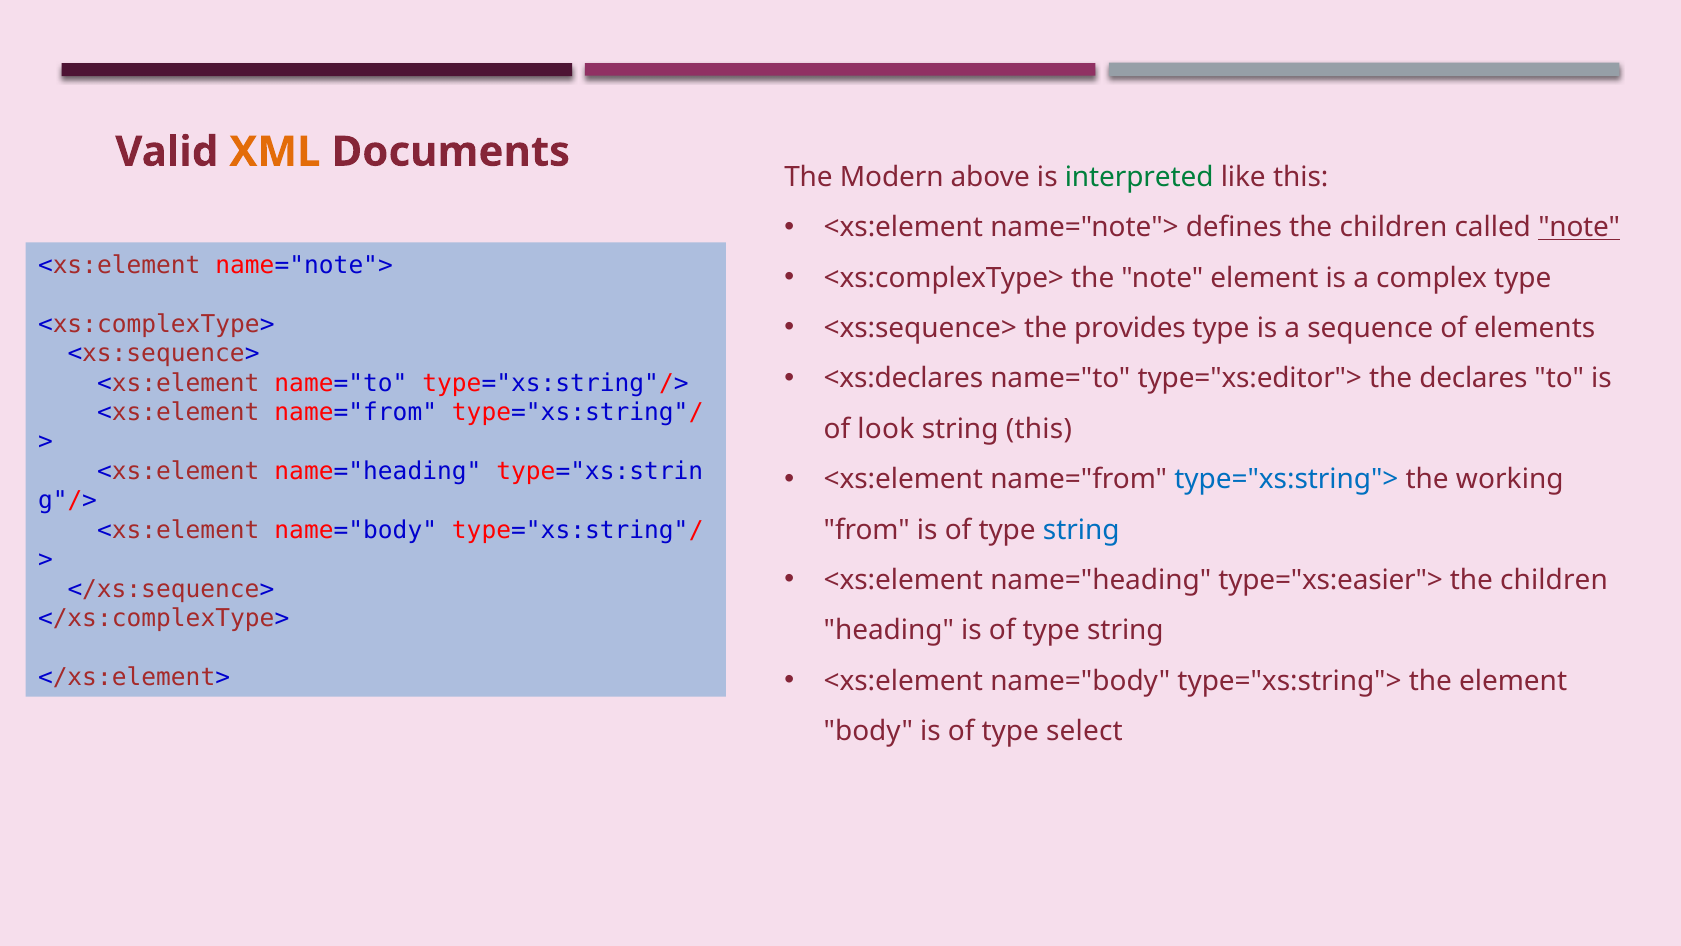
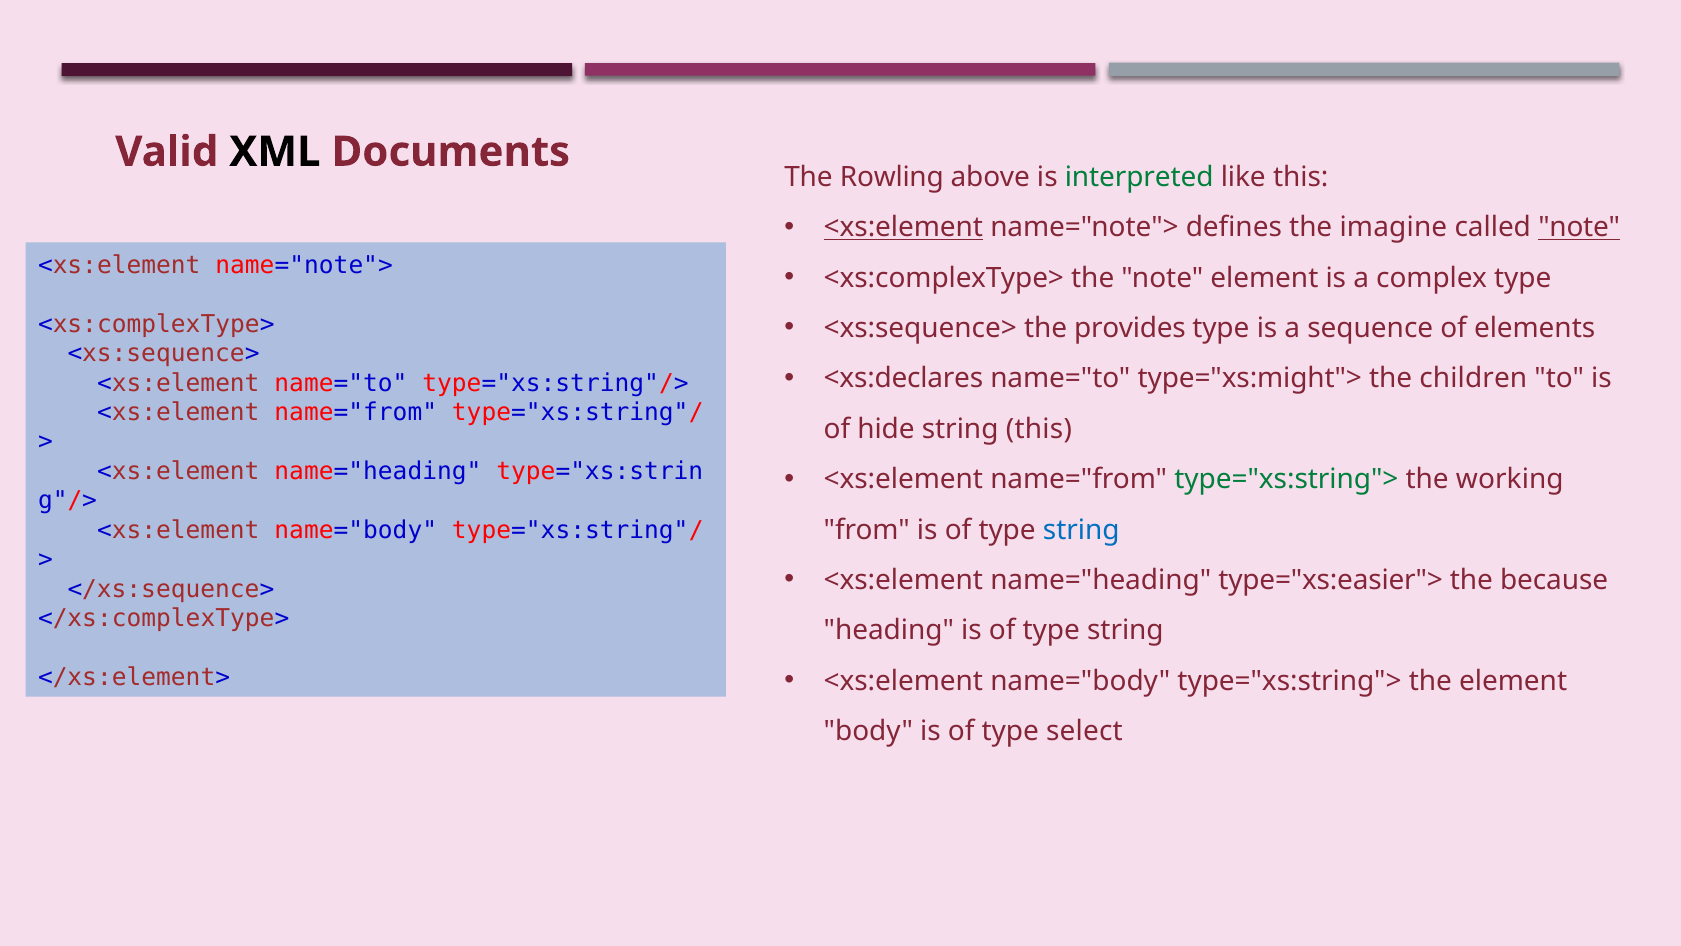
XML colour: orange -> black
Modern: Modern -> Rowling
<xs:element at (903, 227) underline: none -> present
defines the children: children -> imagine
type="xs:editor">: type="xs:editor"> -> type="xs:might">
declares: declares -> children
look: look -> hide
type="xs:string"> at (1286, 479) colour: blue -> green
children at (1554, 580): children -> because
